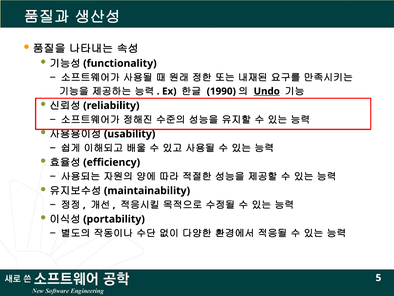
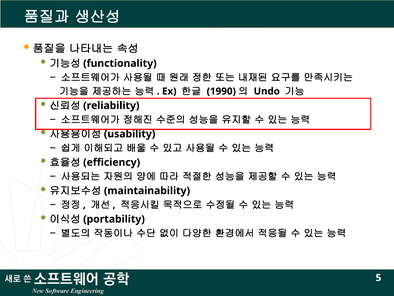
Undo underline: present -> none
